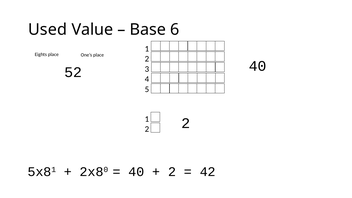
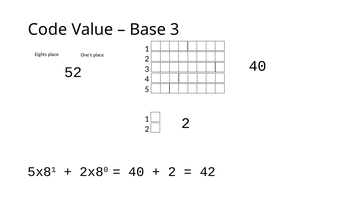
Used: Used -> Code
Base 6: 6 -> 3
